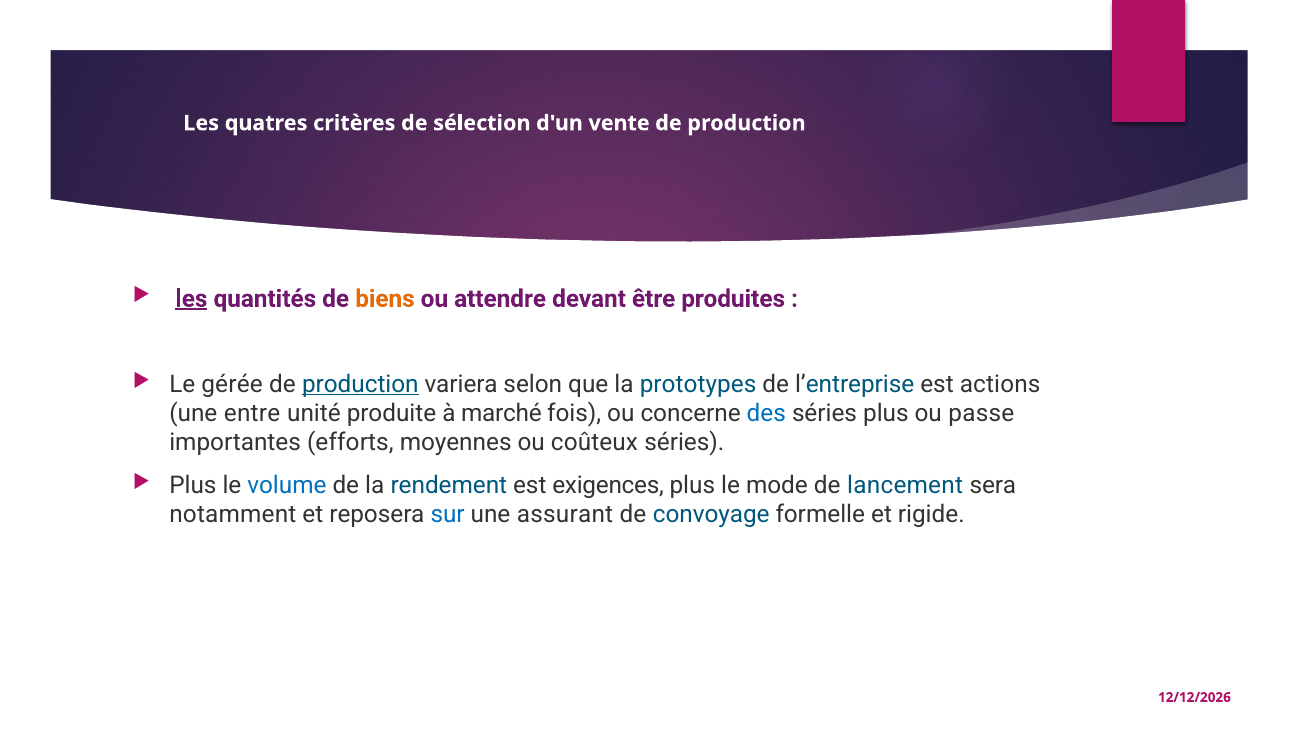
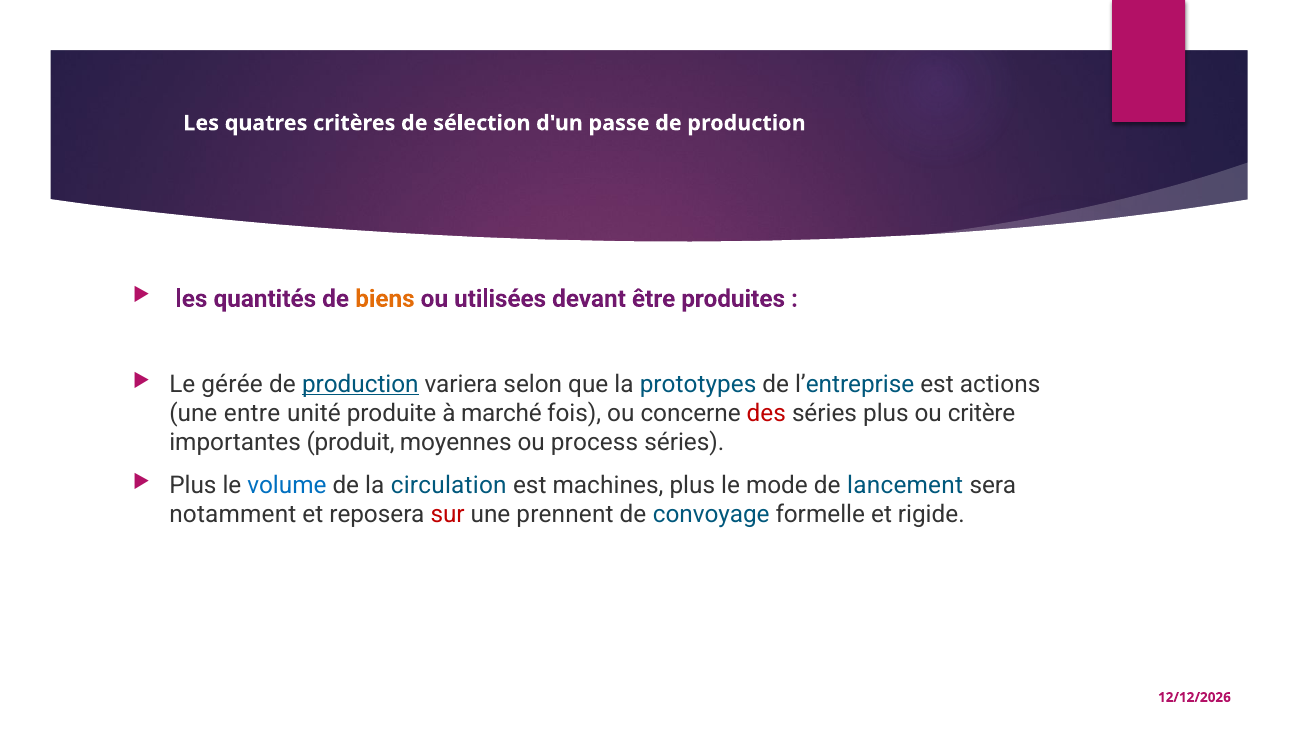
vente: vente -> passe
les at (191, 299) underline: present -> none
attendre: attendre -> utilisées
des colour: blue -> red
passe: passe -> critère
efforts: efforts -> produit
coûteux: coûteux -> process
rendement: rendement -> circulation
exigences: exigences -> machines
sur colour: blue -> red
assurant: assurant -> prennent
